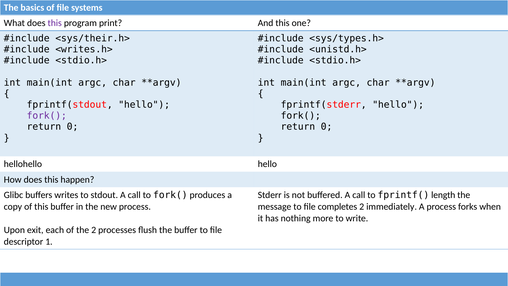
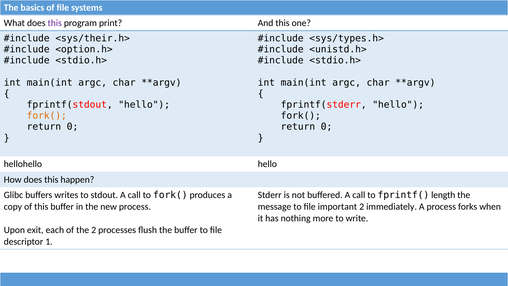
<writes.h>: <writes.h> -> <option.h>
fork( at (47, 116) colour: purple -> orange
completes: completes -> important
